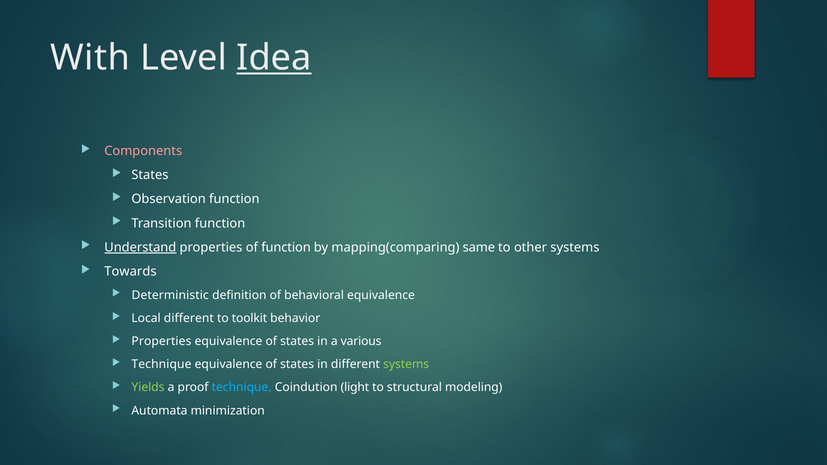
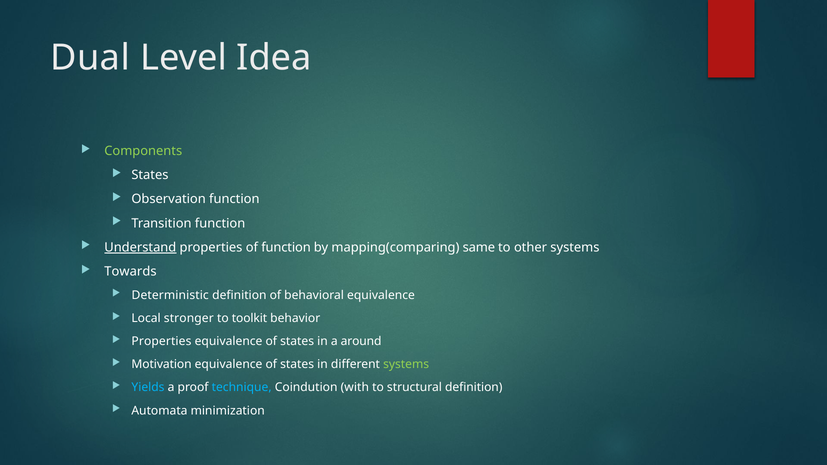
With: With -> Dual
Idea underline: present -> none
Components colour: pink -> light green
Local different: different -> stronger
various: various -> around
Technique at (161, 365): Technique -> Motivation
Yields colour: light green -> light blue
light: light -> with
structural modeling: modeling -> definition
